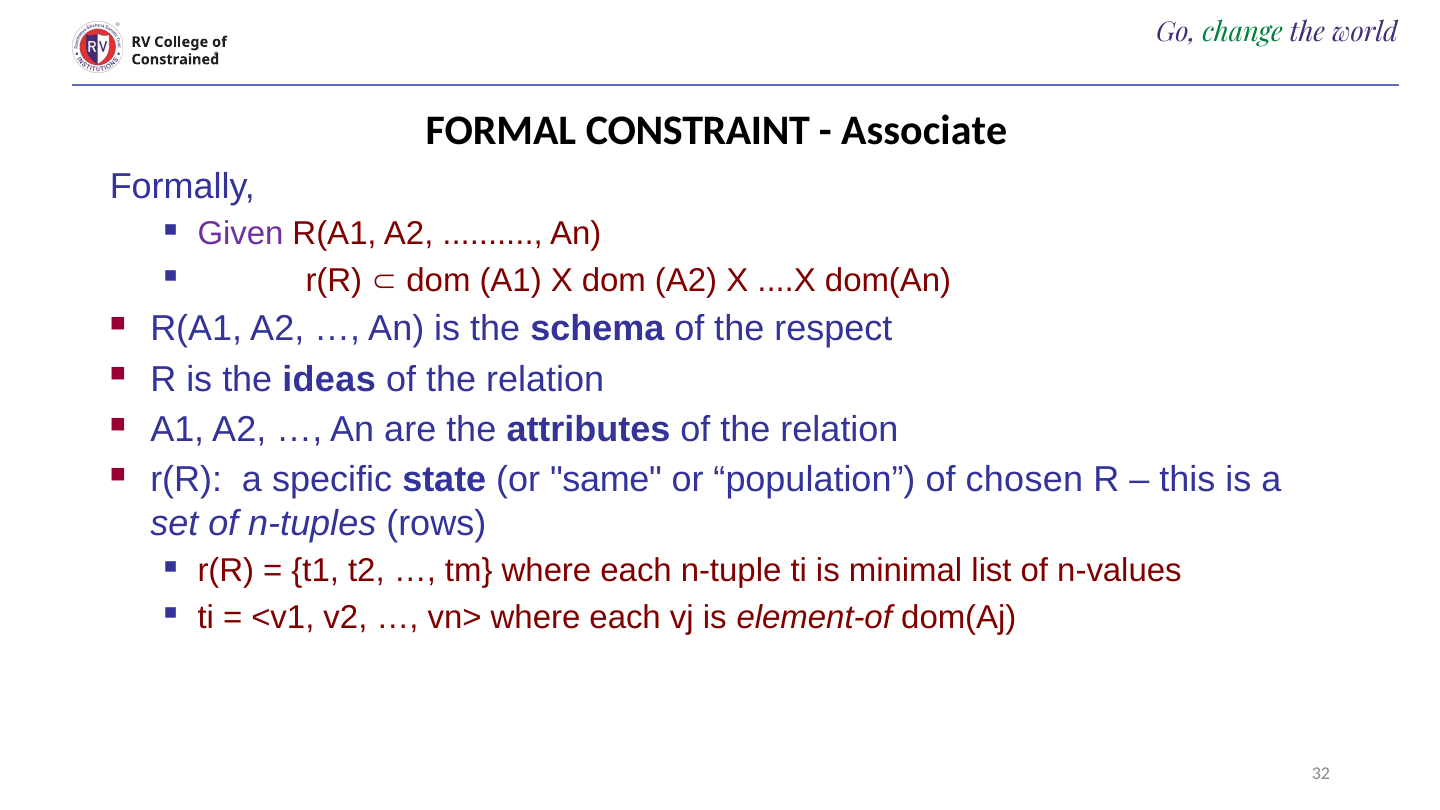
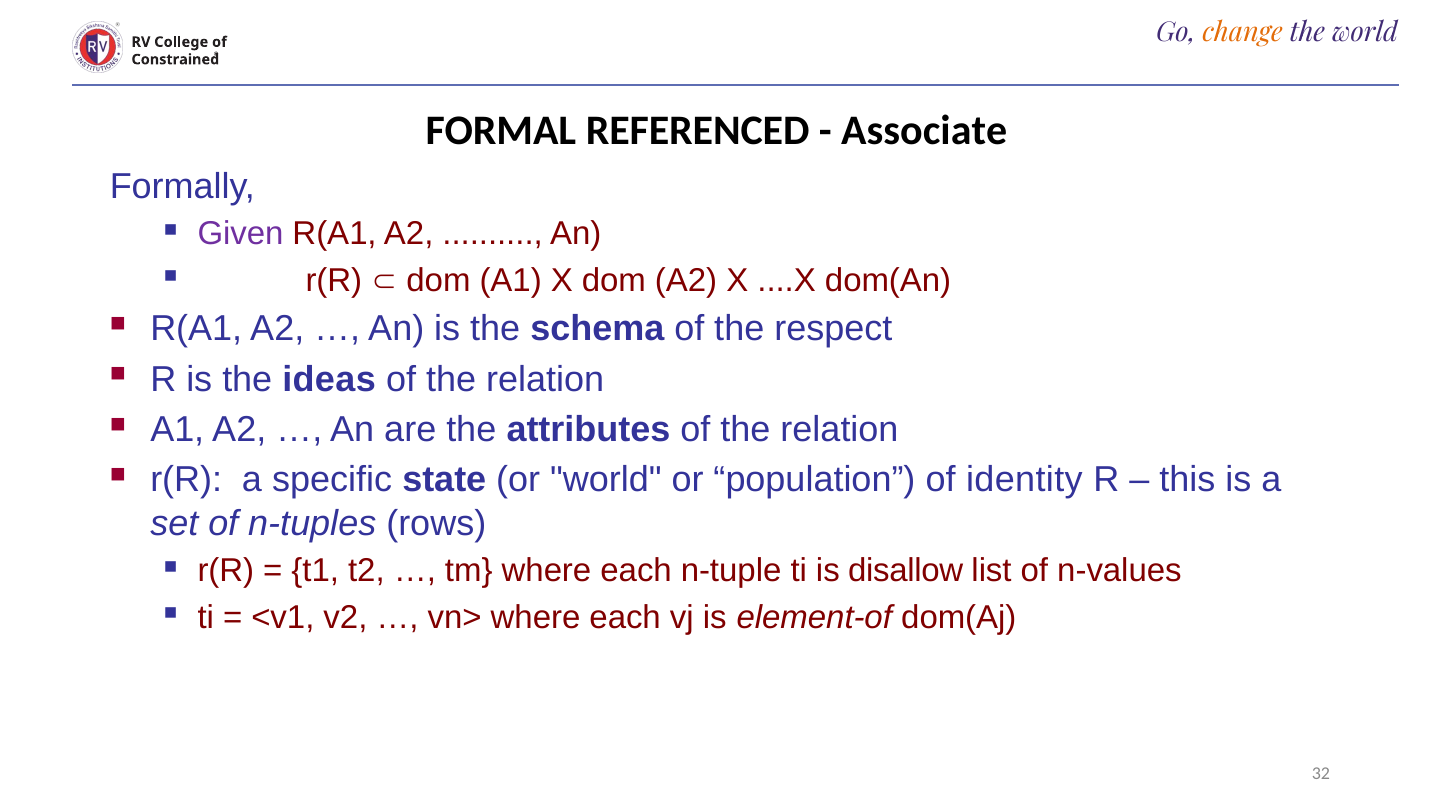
change colour: green -> orange
CONSTRAINT: CONSTRAINT -> REFERENCED
or same: same -> world
chosen: chosen -> identity
minimal: minimal -> disallow
